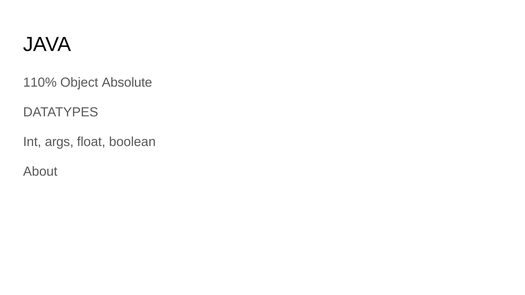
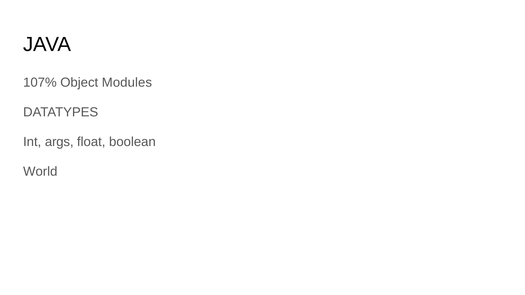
110%: 110% -> 107%
Absolute: Absolute -> Modules
About: About -> World
